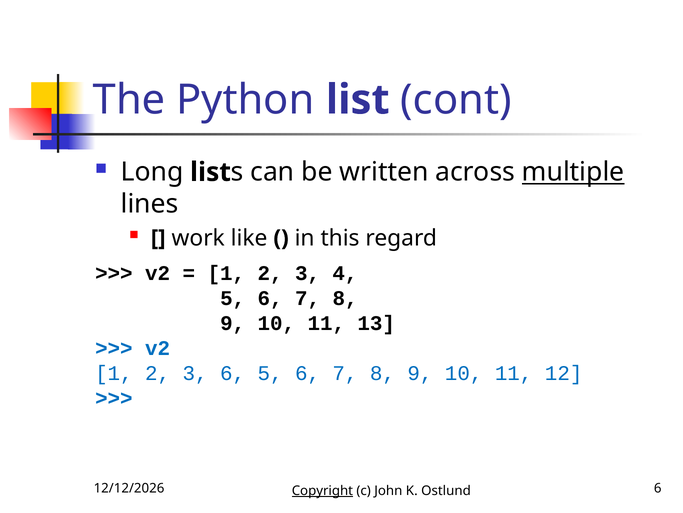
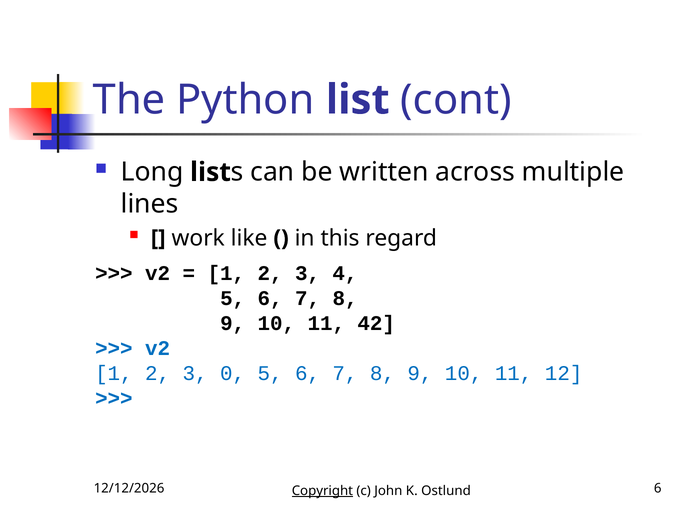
multiple underline: present -> none
13: 13 -> 42
3 6: 6 -> 0
